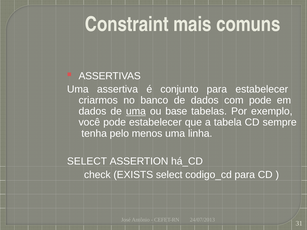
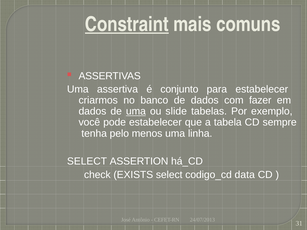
Constraint underline: none -> present
com pode: pode -> fazer
base: base -> slide
codigo_cd para: para -> data
